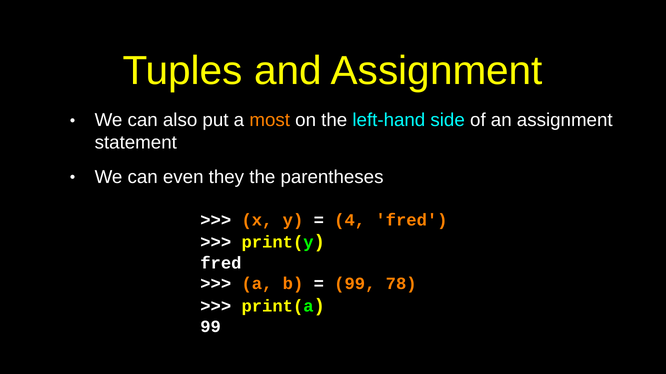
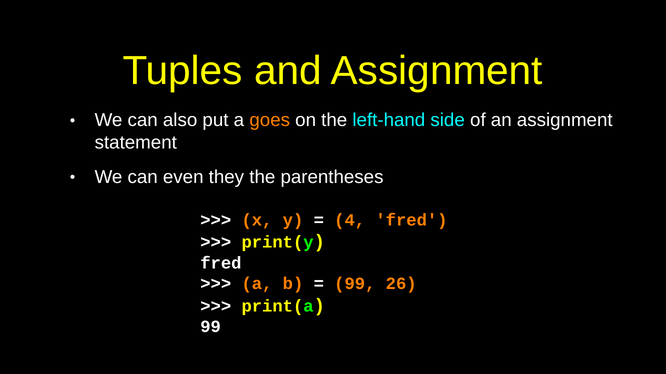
most: most -> goes
78: 78 -> 26
